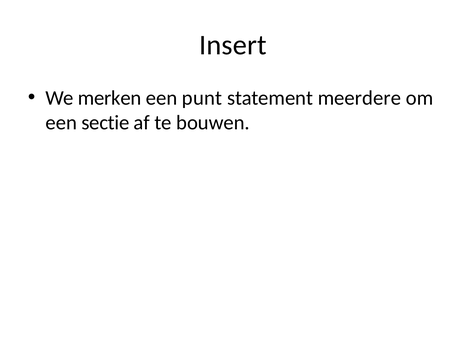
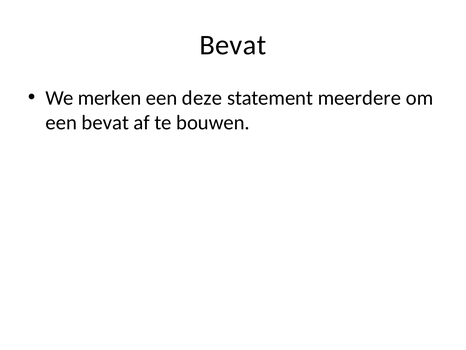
Insert at (233, 45): Insert -> Bevat
punt: punt -> deze
een sectie: sectie -> bevat
